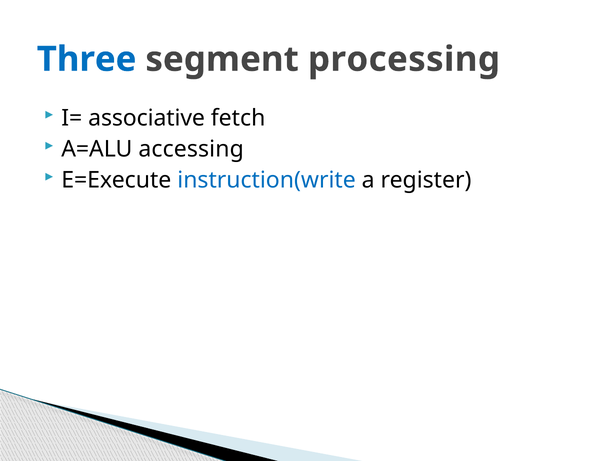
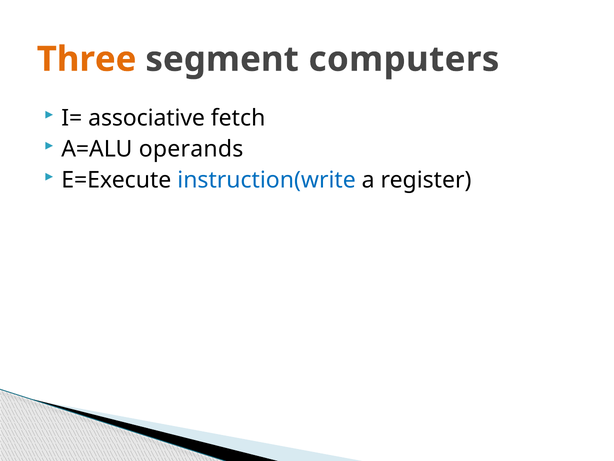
Three colour: blue -> orange
processing: processing -> computers
accessing: accessing -> operands
